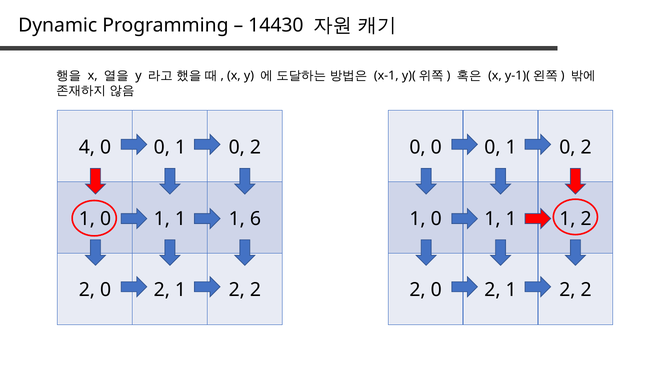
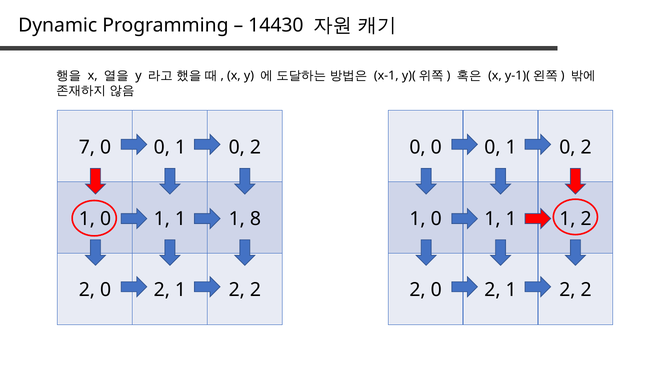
4: 4 -> 7
6: 6 -> 8
